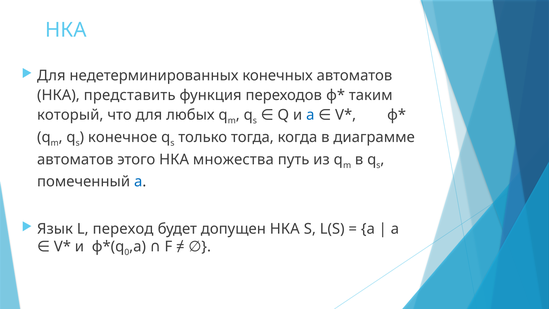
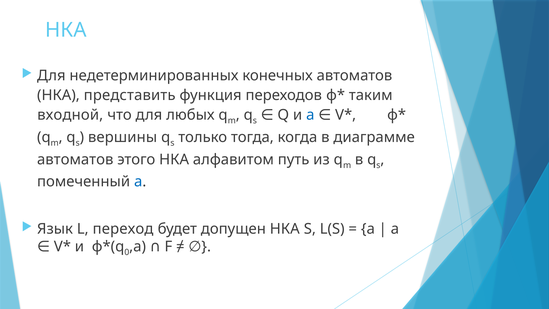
который: который -> входной
конечное: конечное -> вершины
множества: множества -> алфавитом
